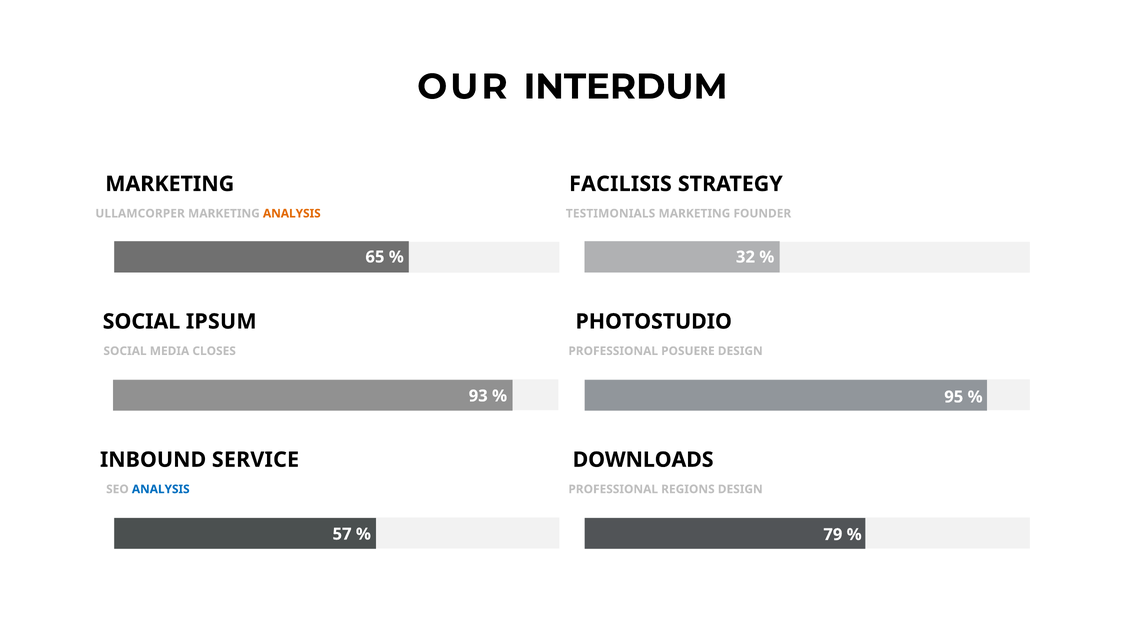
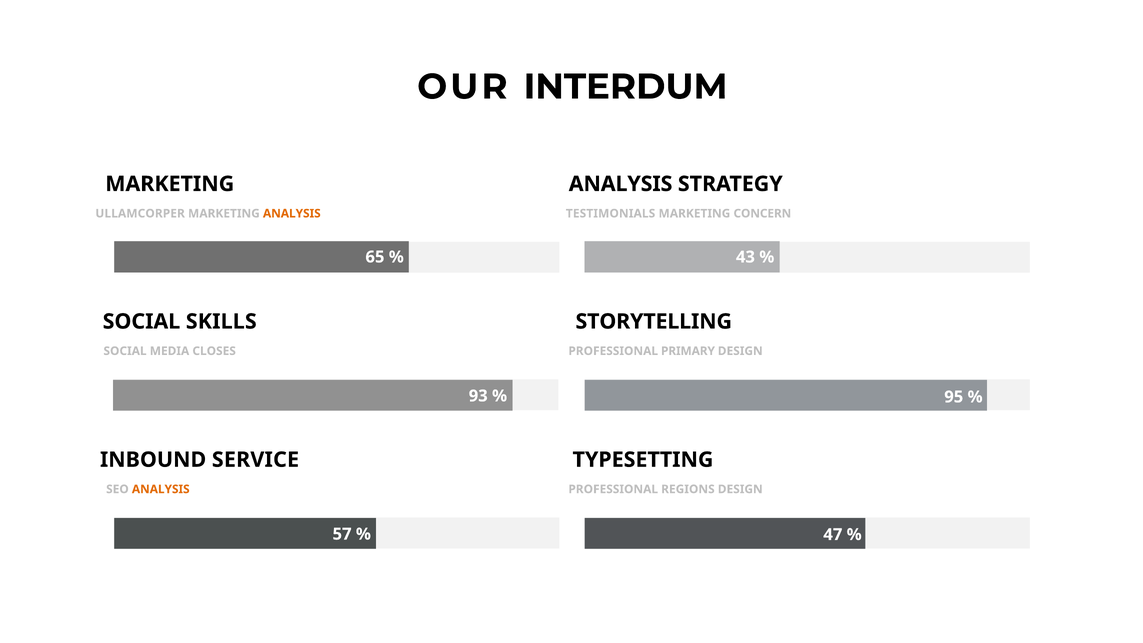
FACILISIS at (620, 184): FACILISIS -> ANALYSIS
FOUNDER: FOUNDER -> CONCERN
32: 32 -> 43
IPSUM: IPSUM -> SKILLS
PHOTOSTUDIO: PHOTOSTUDIO -> STORYTELLING
POSUERE: POSUERE -> PRIMARY
DOWNLOADS: DOWNLOADS -> TYPESETTING
ANALYSIS at (161, 489) colour: blue -> orange
79: 79 -> 47
